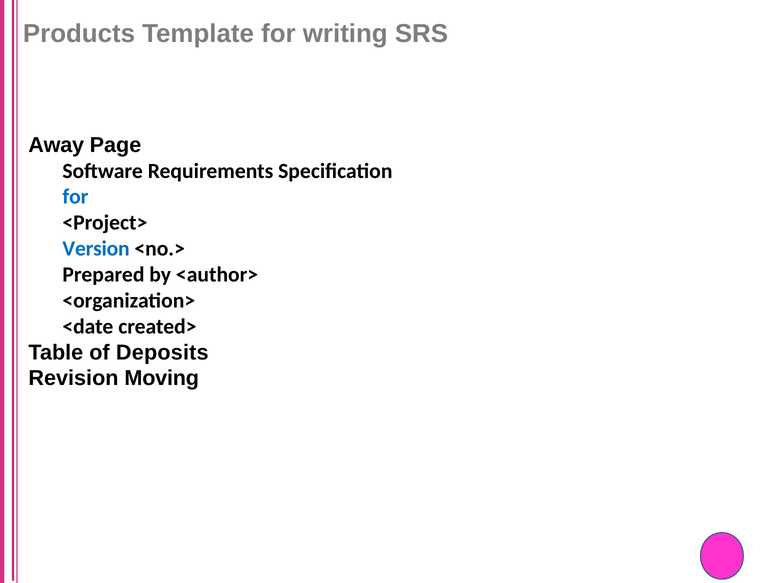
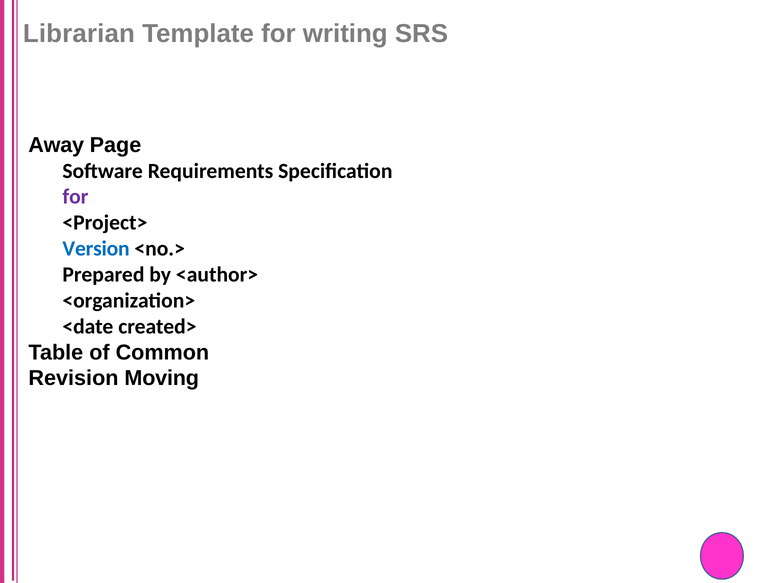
Products: Products -> Librarian
for at (75, 197) colour: blue -> purple
Deposits: Deposits -> Common
